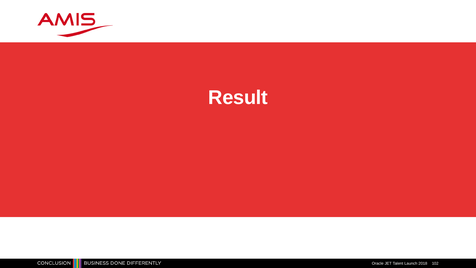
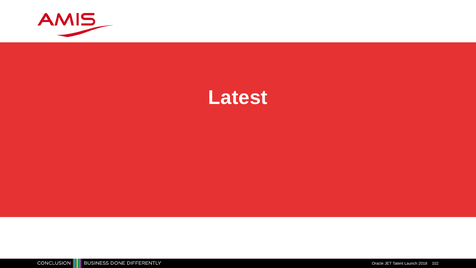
Result: Result -> Latest
